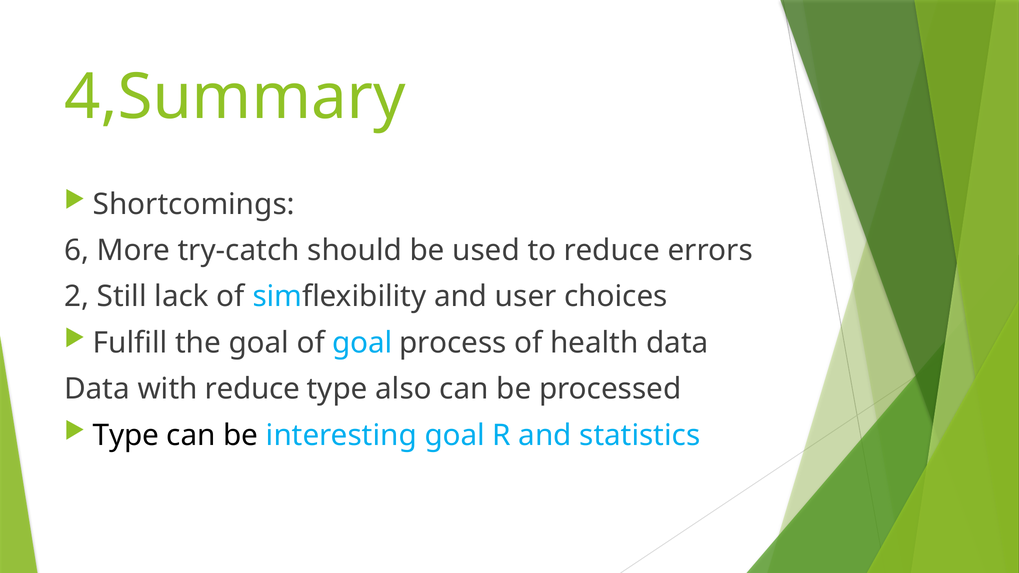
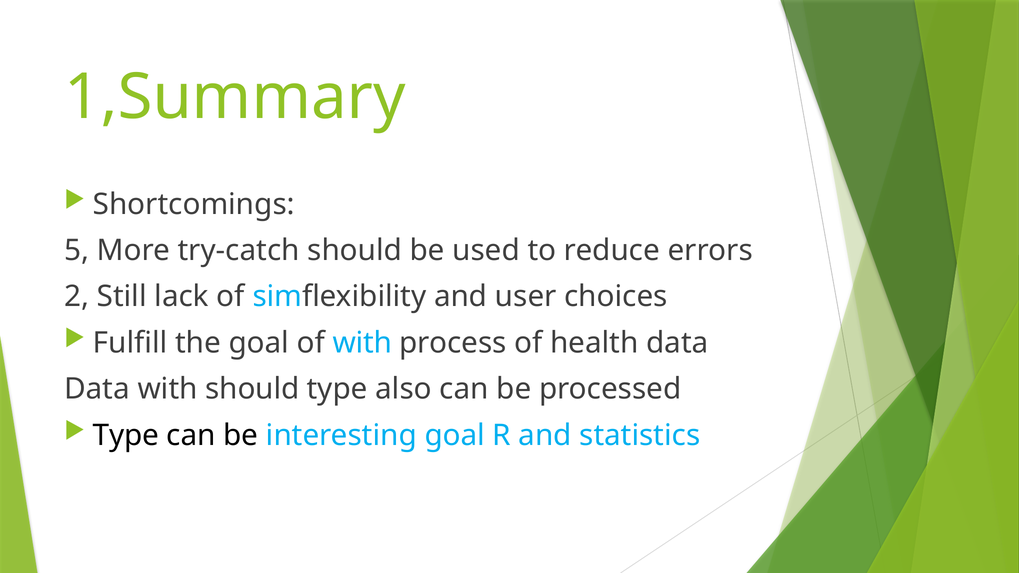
4,Summary: 4,Summary -> 1,Summary
6: 6 -> 5
of goal: goal -> with
with reduce: reduce -> should
